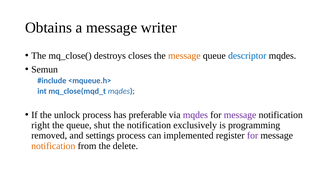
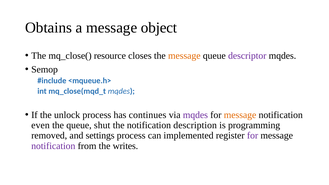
writer: writer -> object
destroys: destroys -> resource
descriptor colour: blue -> purple
Semun: Semun -> Semop
preferable: preferable -> continues
message at (240, 115) colour: purple -> orange
right: right -> even
exclusively: exclusively -> description
notification at (53, 146) colour: orange -> purple
delete: delete -> writes
